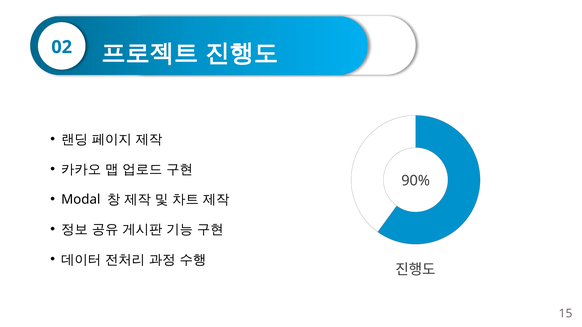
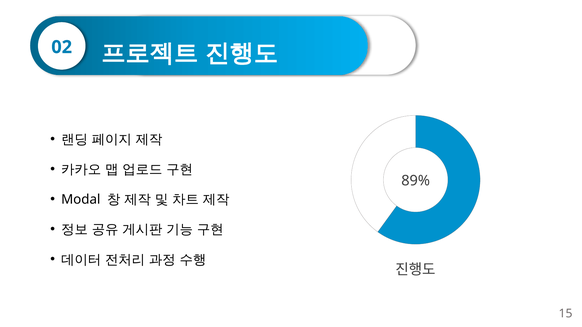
90%: 90% -> 89%
